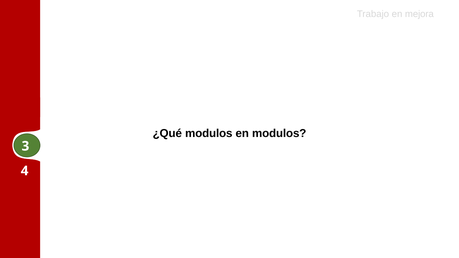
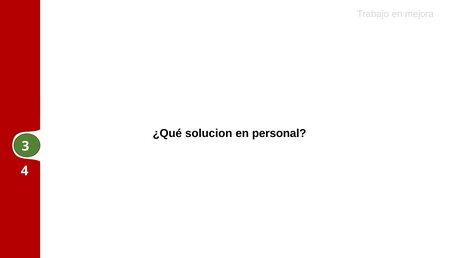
¿Qué modulos: modulos -> solucion
en modulos: modulos -> personal
